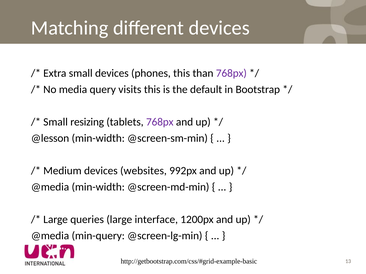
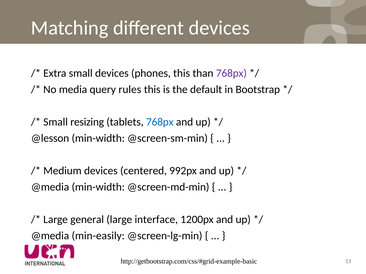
visits: visits -> rules
768px at (160, 122) colour: purple -> blue
websites: websites -> centered
queries: queries -> general
min-query: min-query -> min-easily
